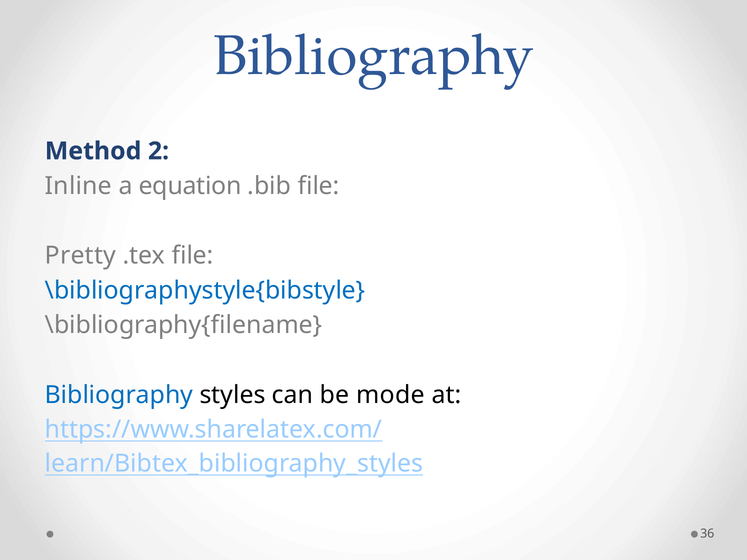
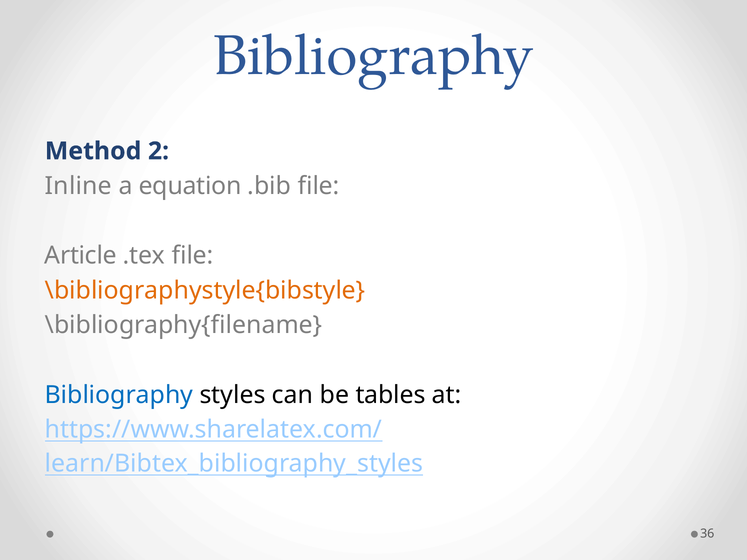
Pretty: Pretty -> Article
\bibliographystyle{bibstyle colour: blue -> orange
mode: mode -> tables
